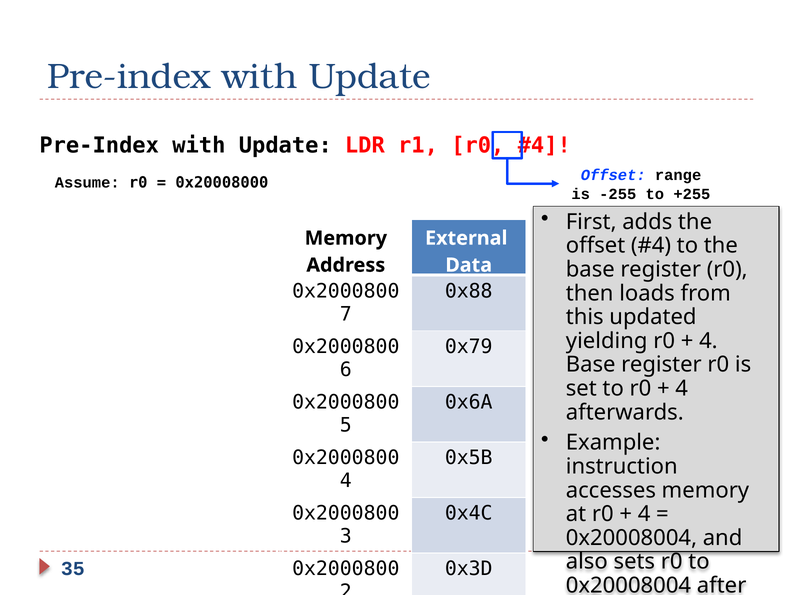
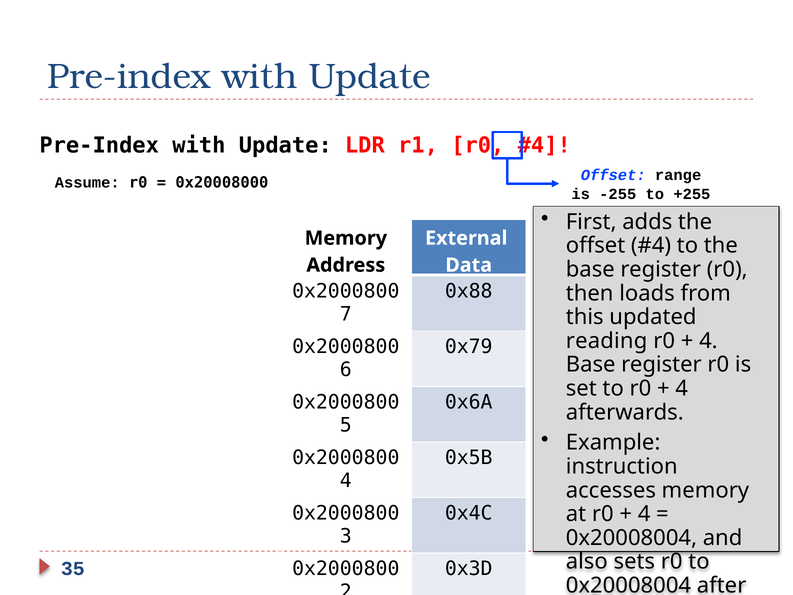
yielding: yielding -> reading
